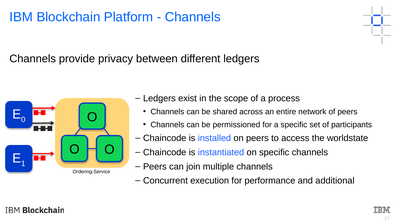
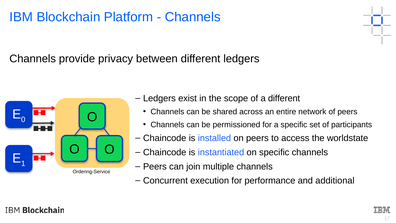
a process: process -> different
